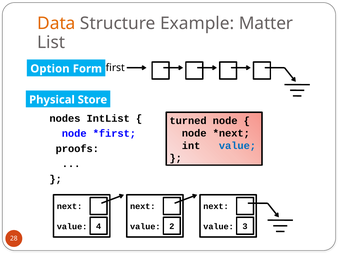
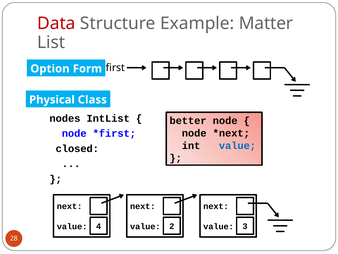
Data colour: orange -> red
Store: Store -> Class
turned: turned -> better
proofs: proofs -> closed
